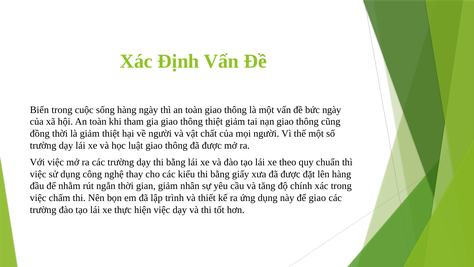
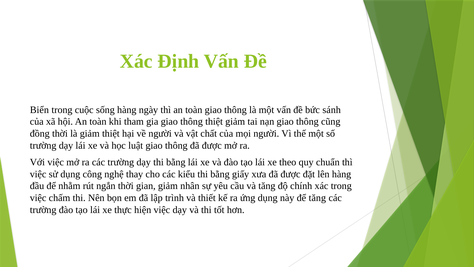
bức ngày: ngày -> sánh
để giao: giao -> tăng
